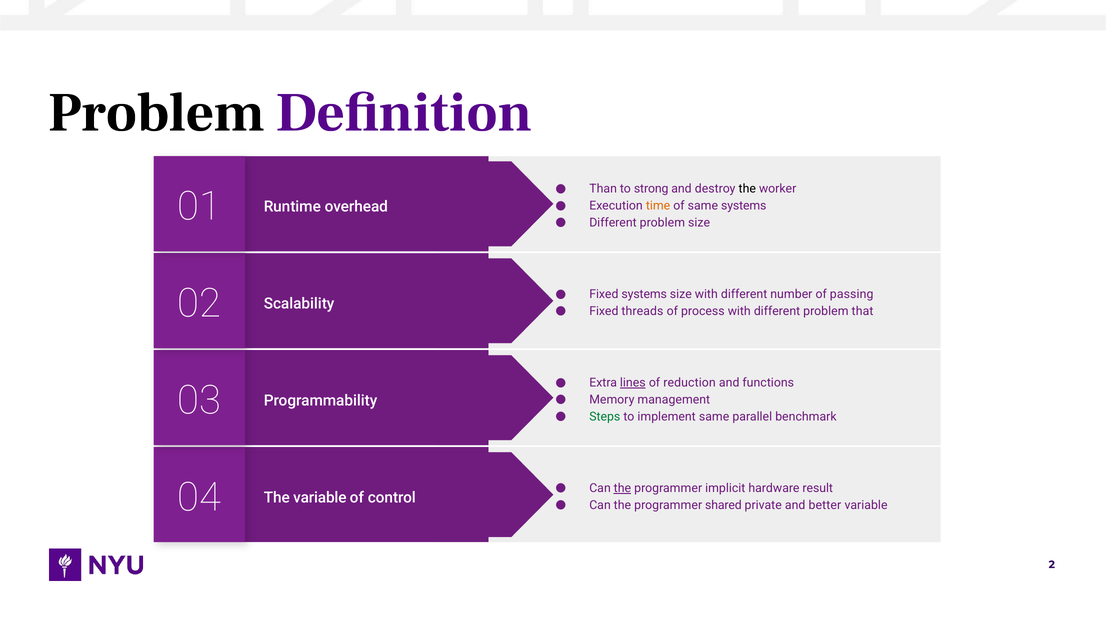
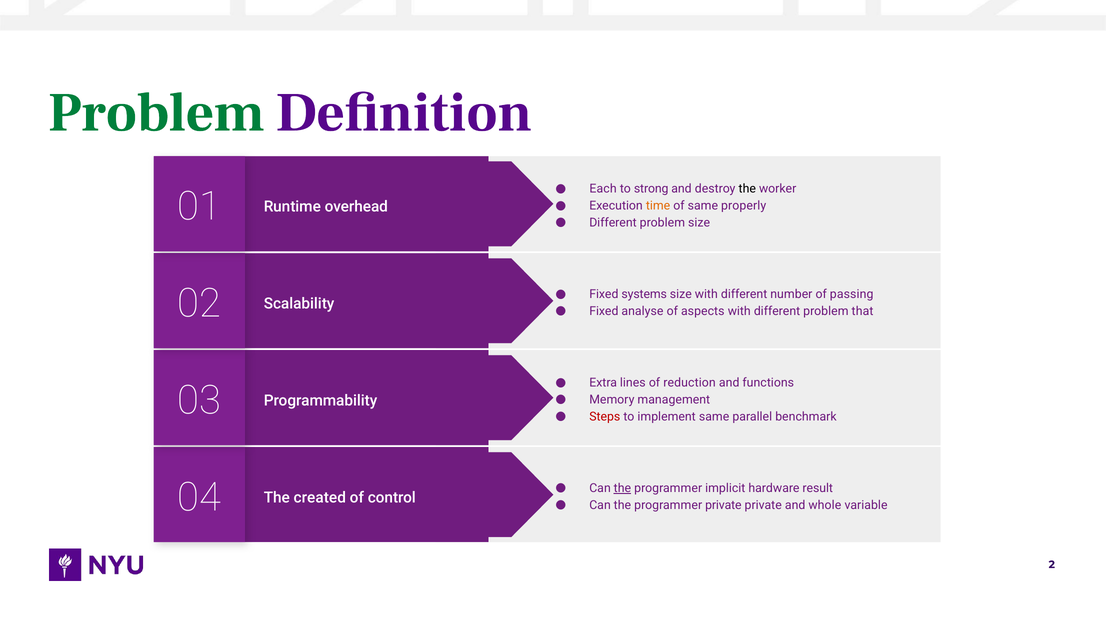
Problem at (156, 112) colour: black -> green
Than: Than -> Each
same systems: systems -> properly
threads: threads -> analyse
process: process -> aspects
lines underline: present -> none
Steps colour: green -> red
The variable: variable -> created
programmer shared: shared -> private
better: better -> whole
